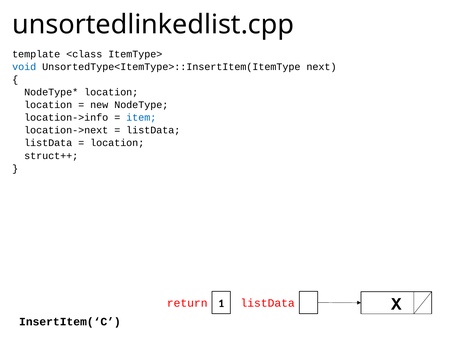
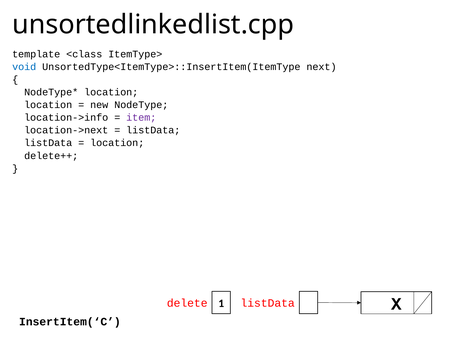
item colour: blue -> purple
struct++: struct++ -> delete++
return: return -> delete
